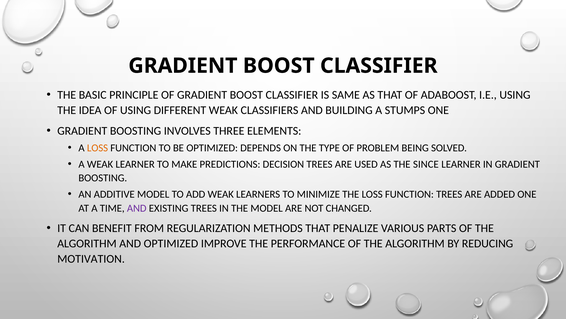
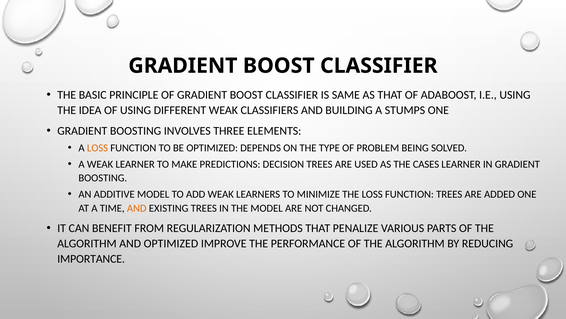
SINCE: SINCE -> CASES
AND at (137, 208) colour: purple -> orange
MOTIVATION: MOTIVATION -> IMPORTANCE
